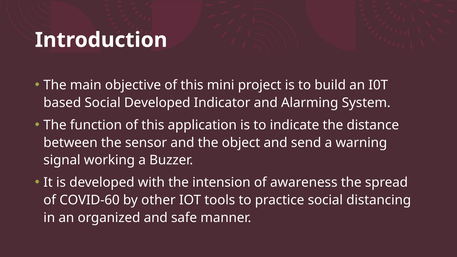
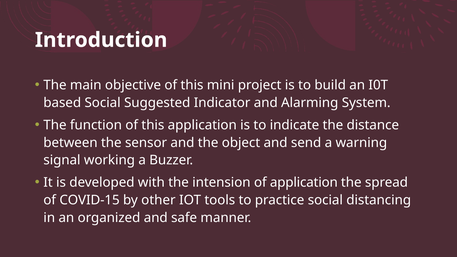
Social Developed: Developed -> Suggested
of awareness: awareness -> application
COVID-60: COVID-60 -> COVID-15
